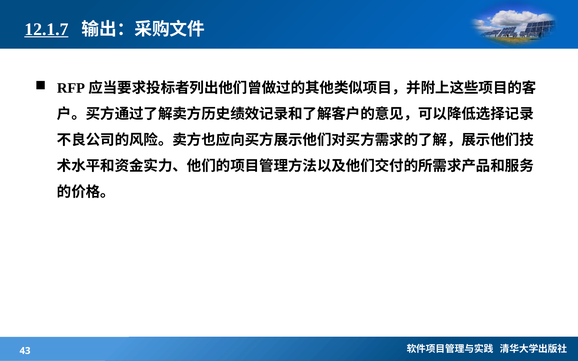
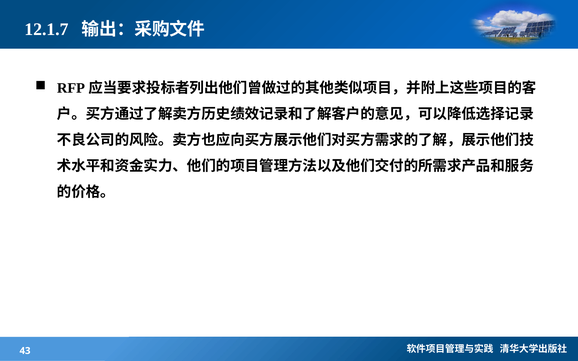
12.1.7 underline: present -> none
